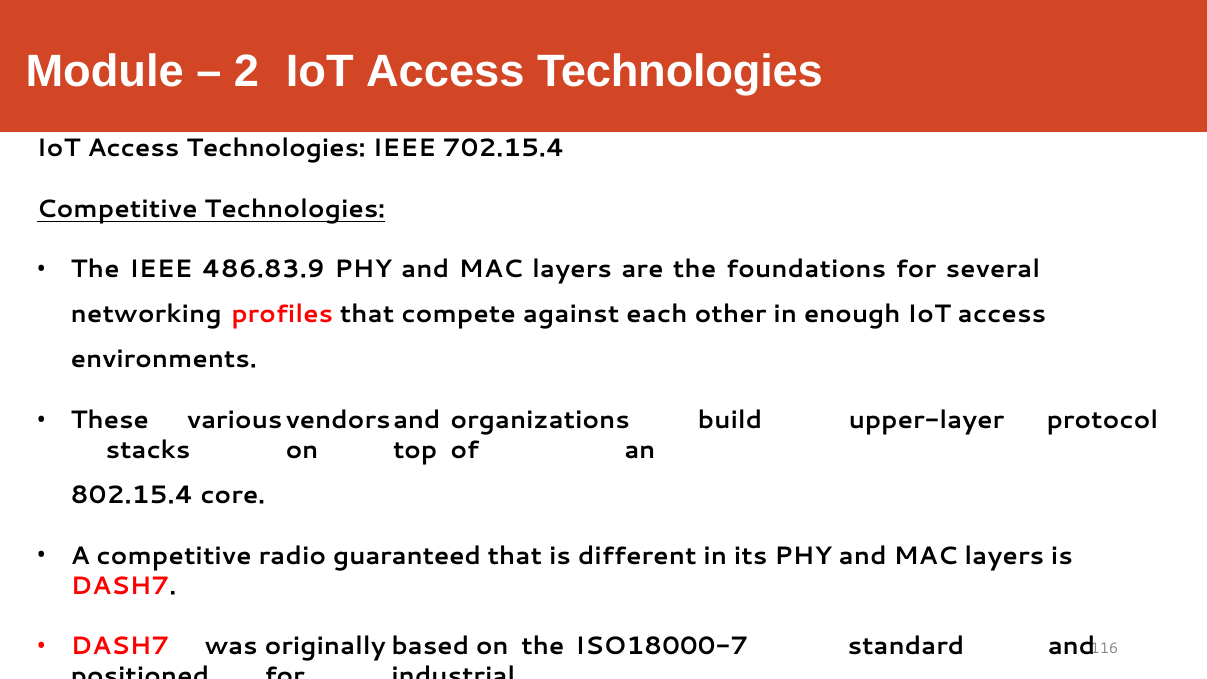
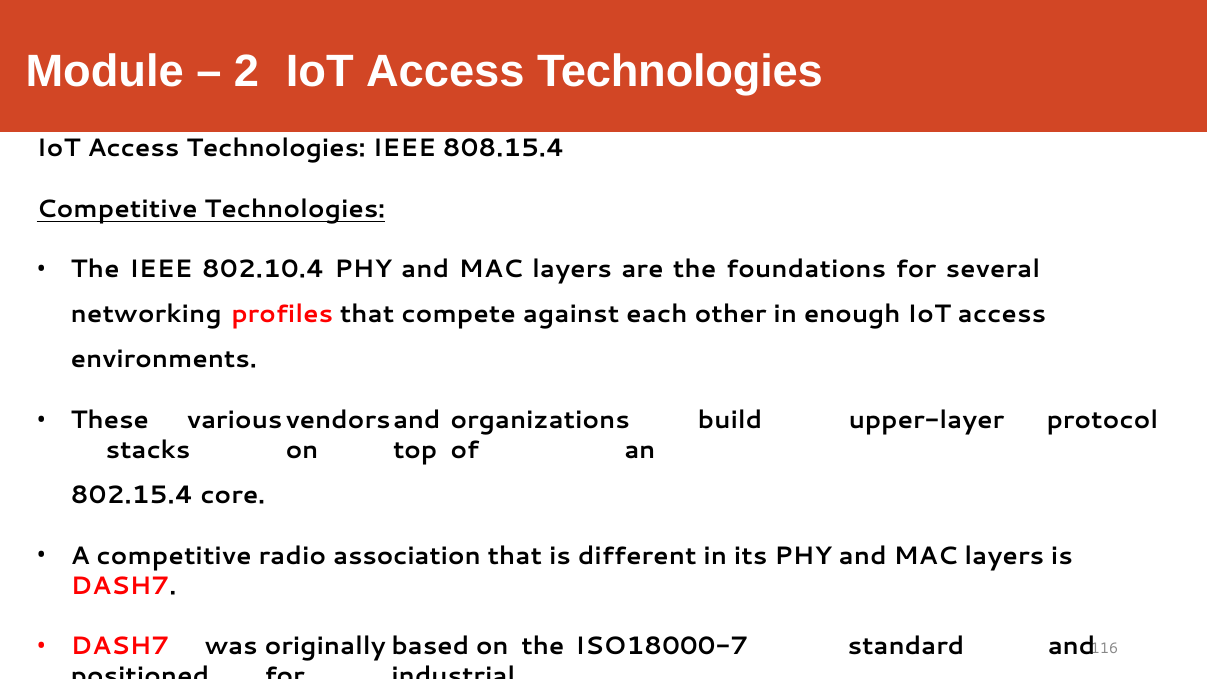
702.15.4: 702.15.4 -> 808.15.4
486.83.9: 486.83.9 -> 802.10.4
guaranteed: guaranteed -> association
